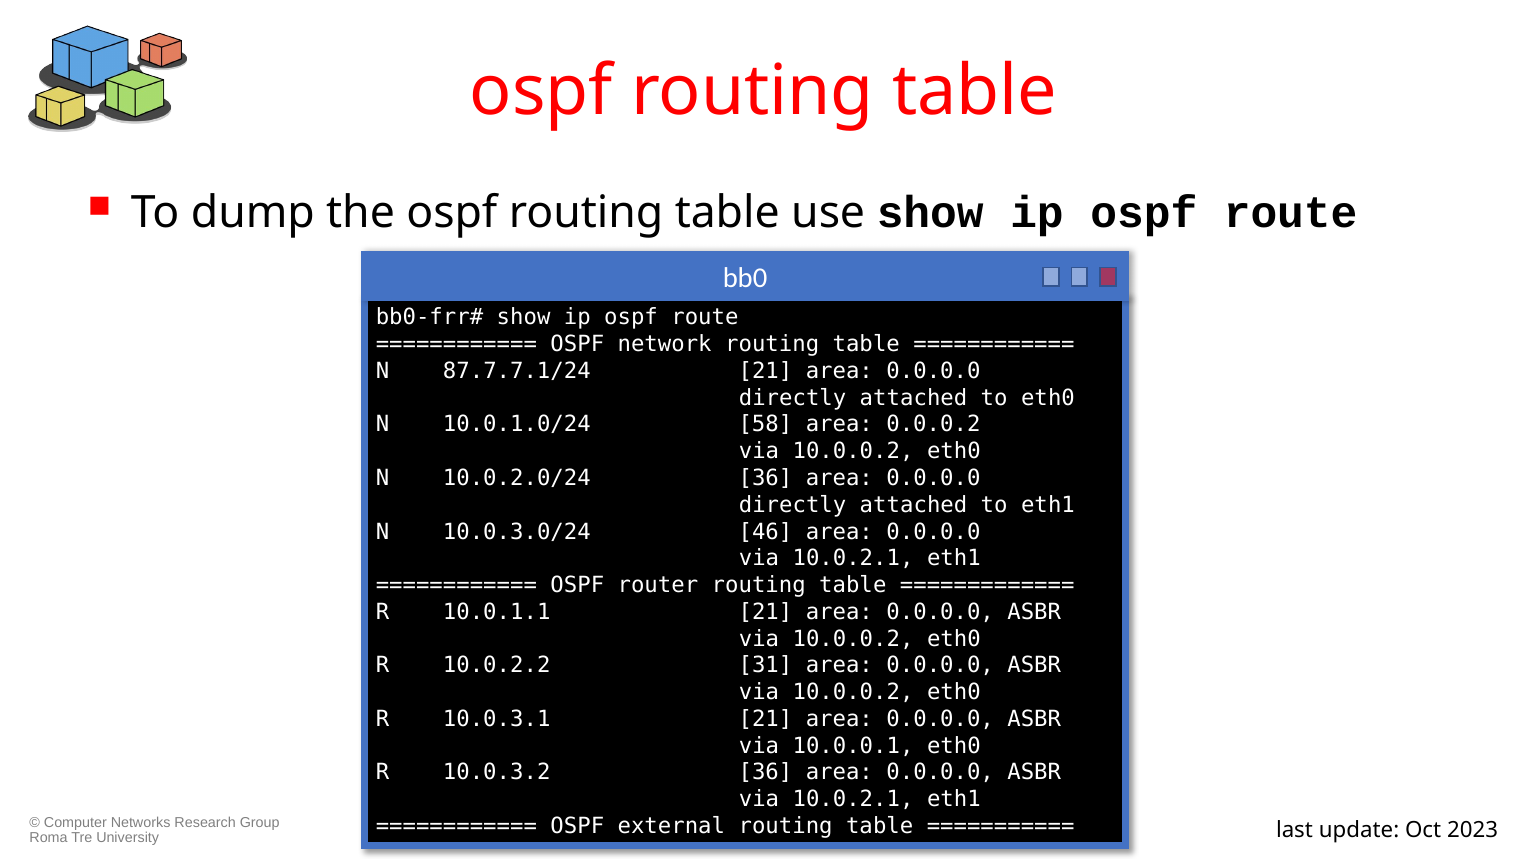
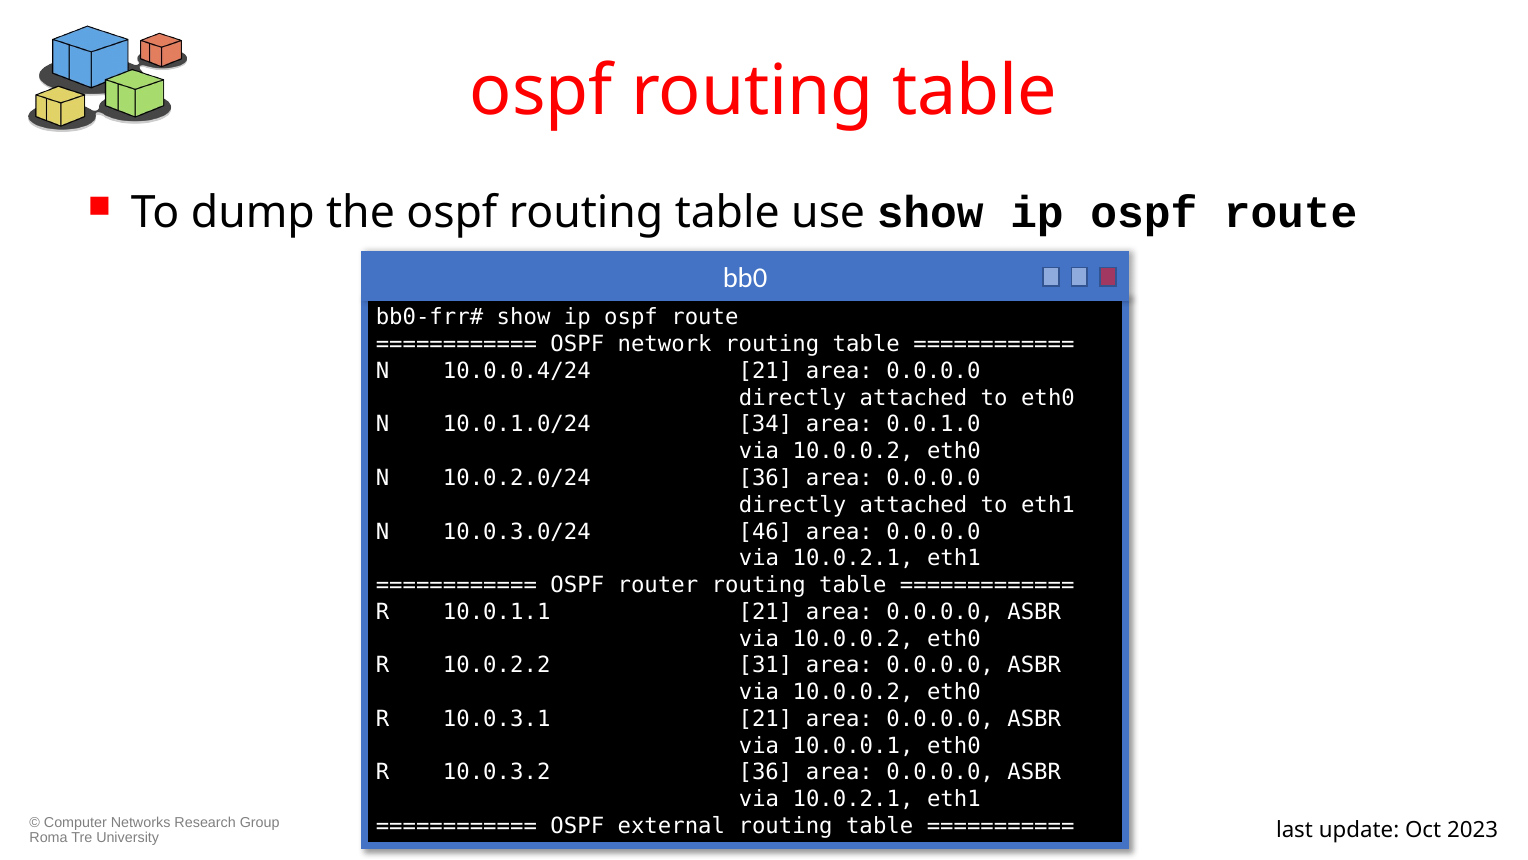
87.7.7.1/24: 87.7.7.1/24 -> 10.0.0.4/24
58: 58 -> 34
0.0.0.2: 0.0.0.2 -> 0.0.1.0
